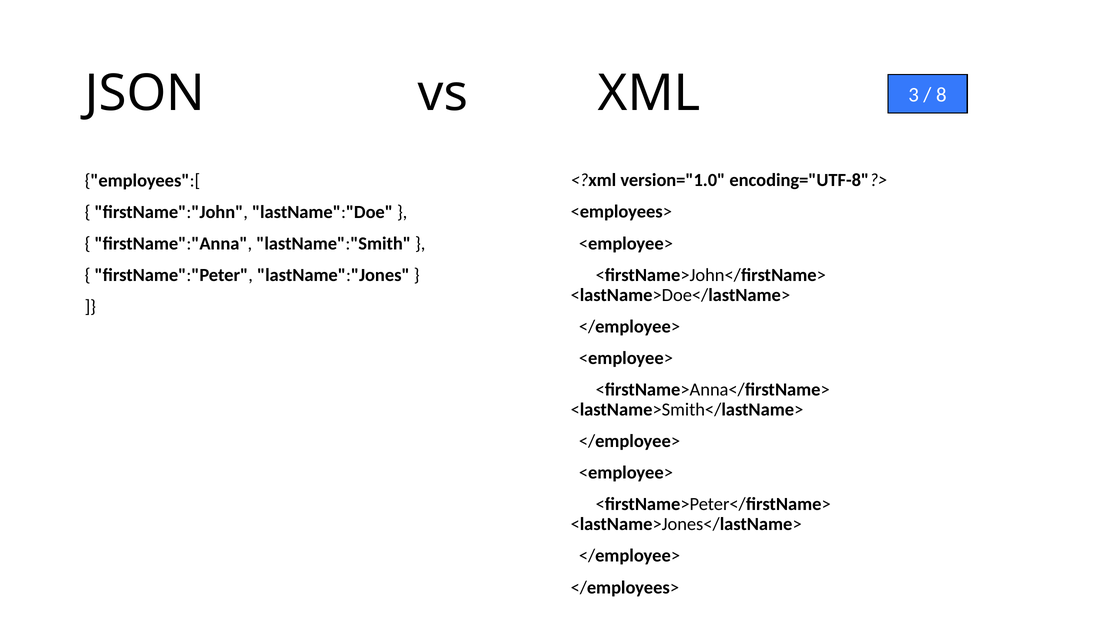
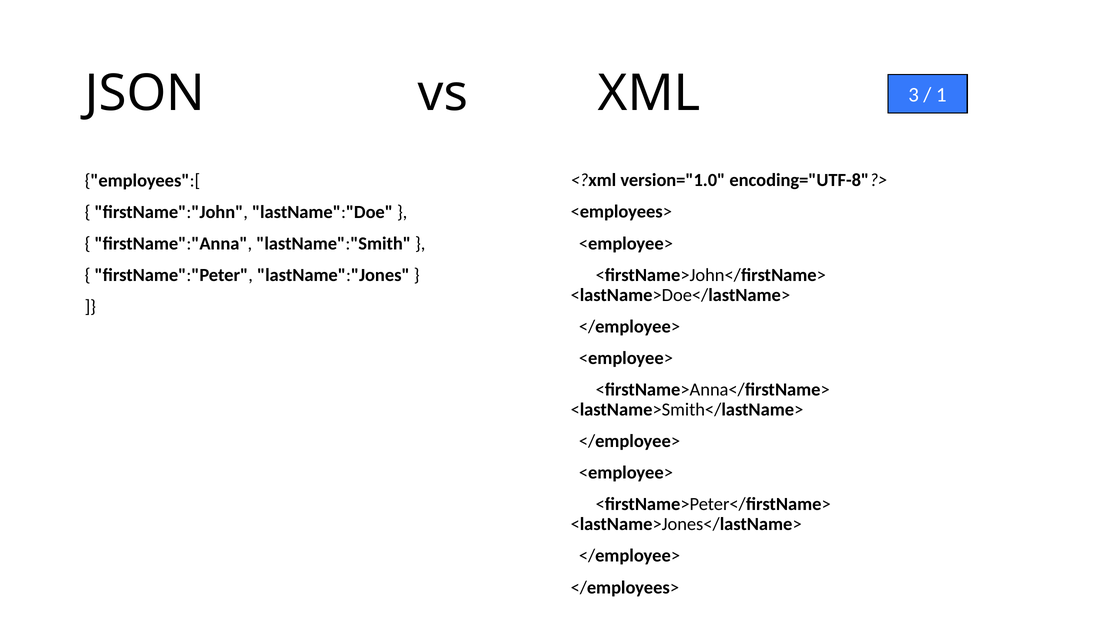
8: 8 -> 1
